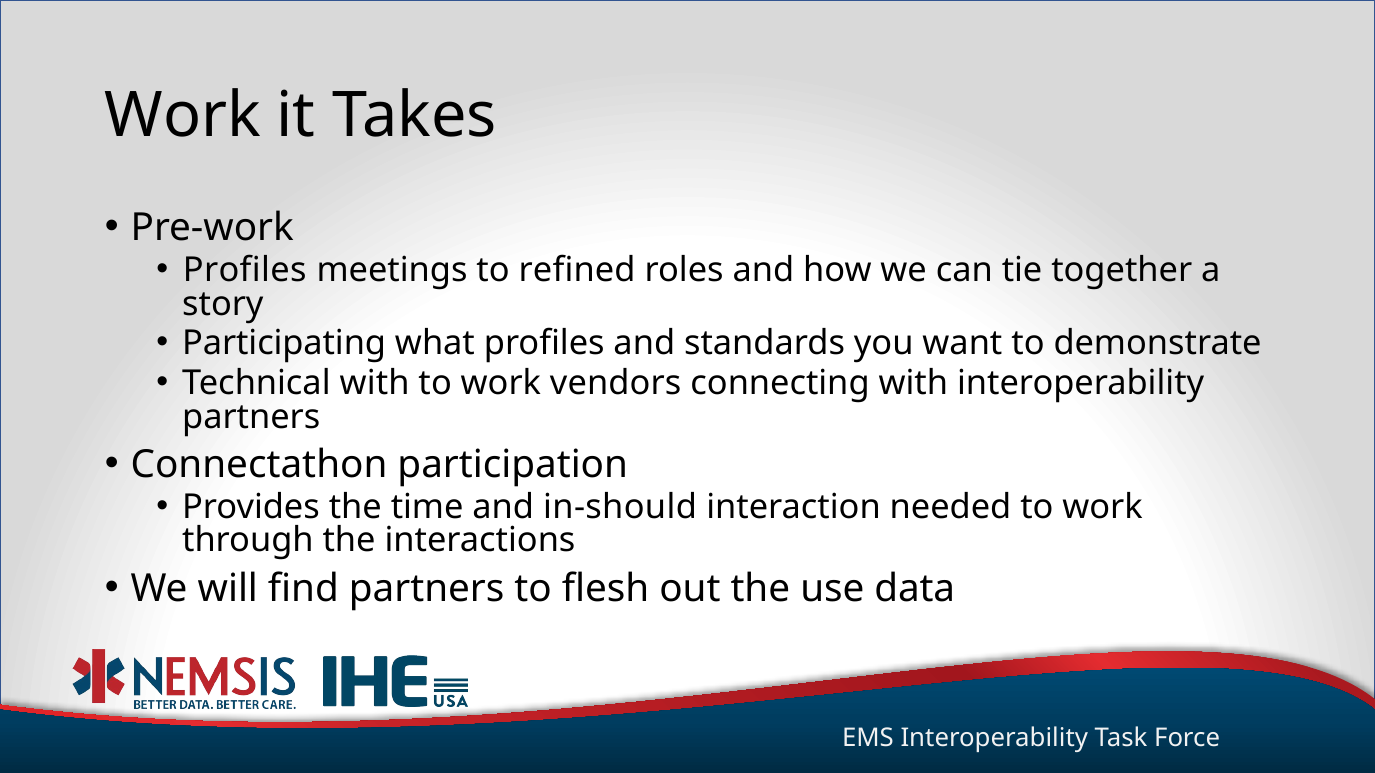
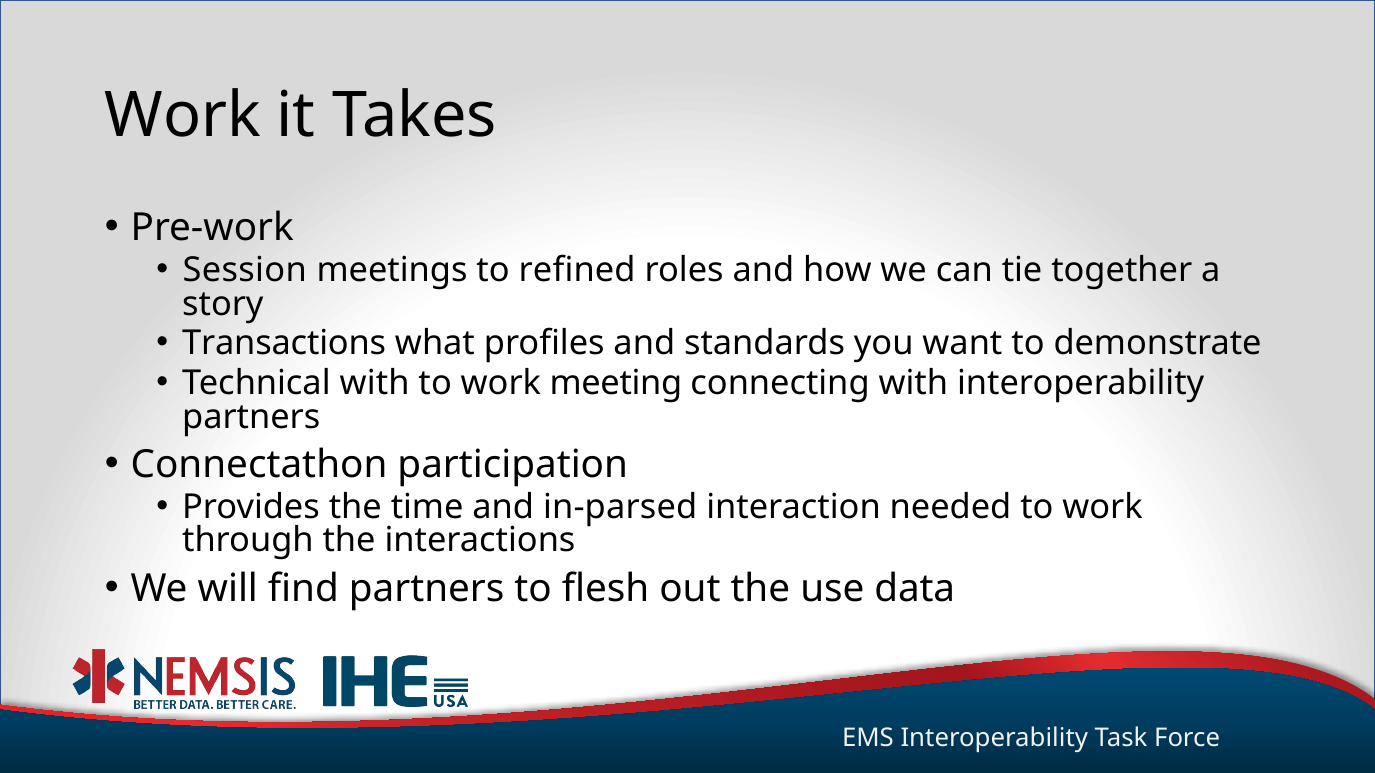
Profiles at (245, 270): Profiles -> Session
Participating: Participating -> Transactions
vendors: vendors -> meeting
in-should: in-should -> in-parsed
